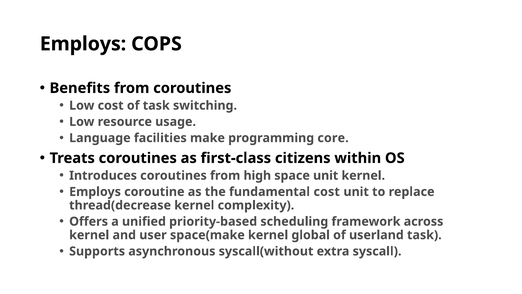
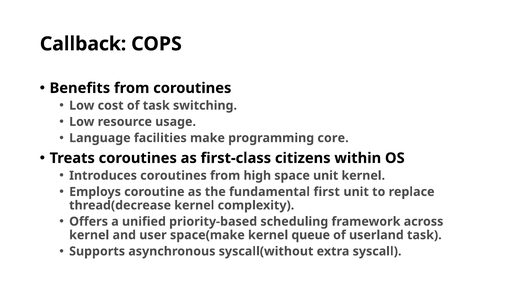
Employs at (83, 44): Employs -> Callback
fundamental cost: cost -> first
global: global -> queue
